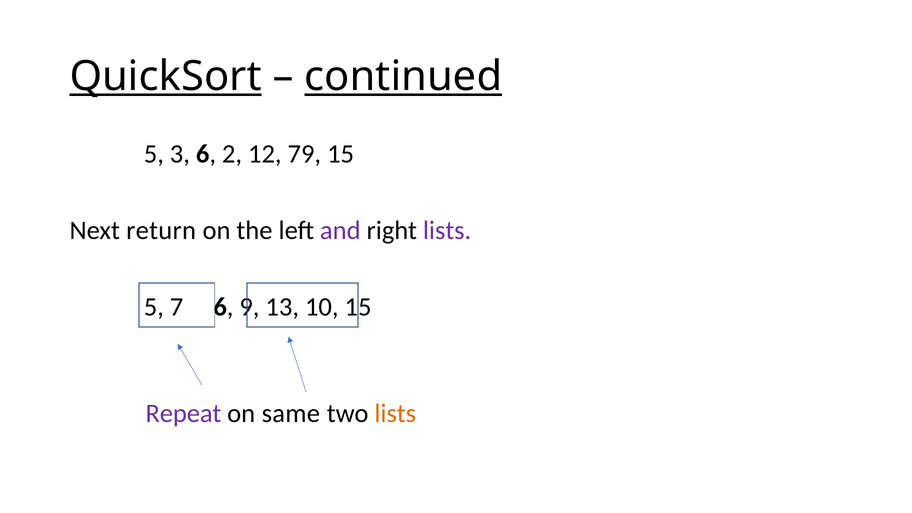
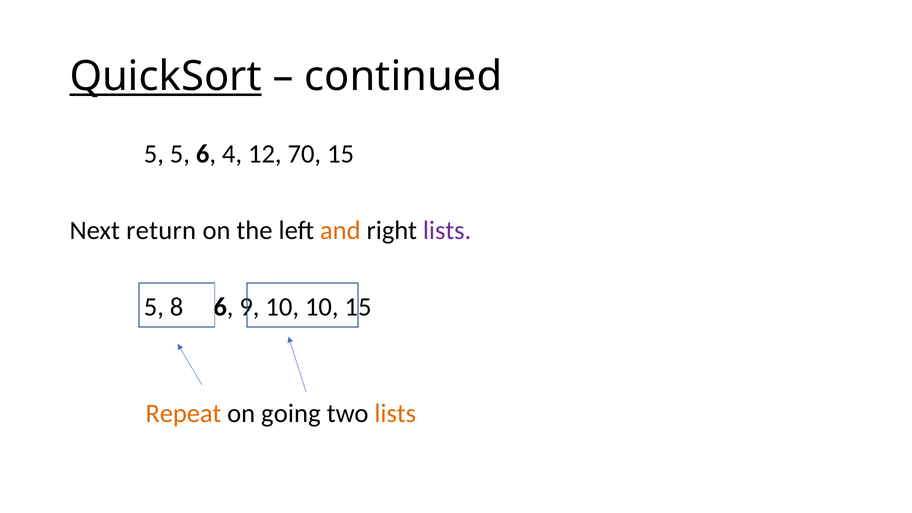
continued underline: present -> none
5 3: 3 -> 5
2: 2 -> 4
79: 79 -> 70
and colour: purple -> orange
7: 7 -> 8
9 13: 13 -> 10
Repeat colour: purple -> orange
same: same -> going
